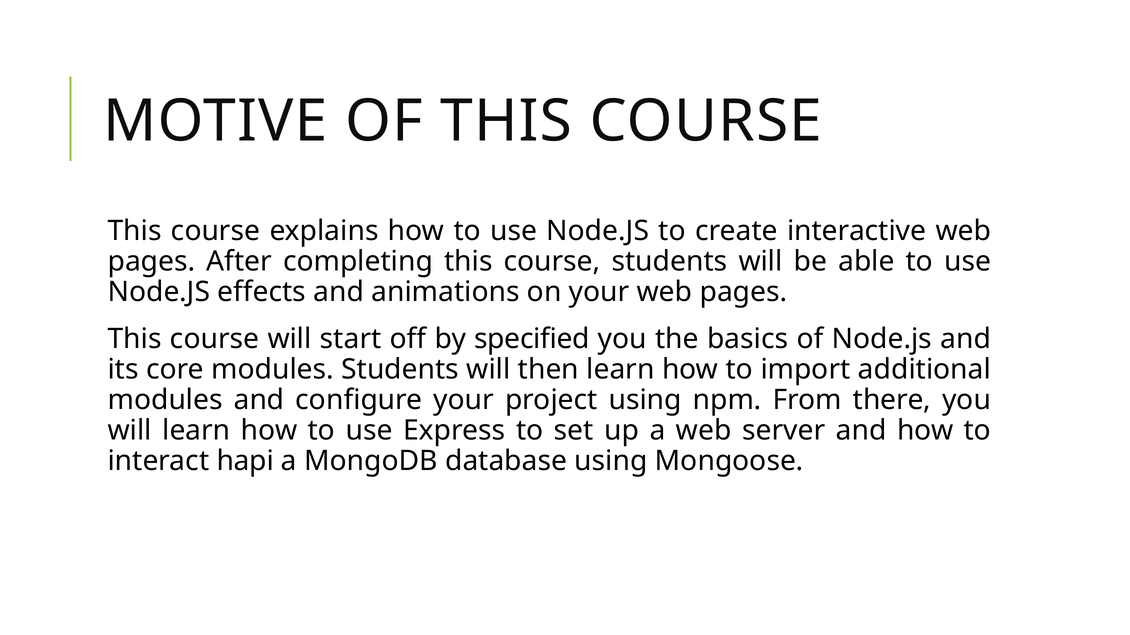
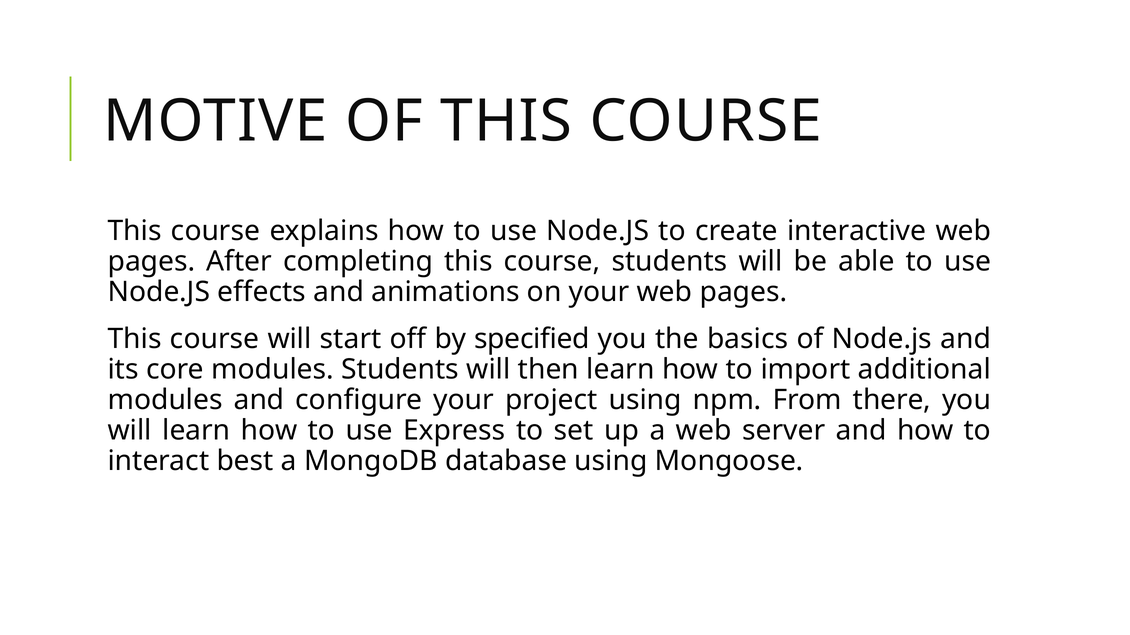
hapi: hapi -> best
